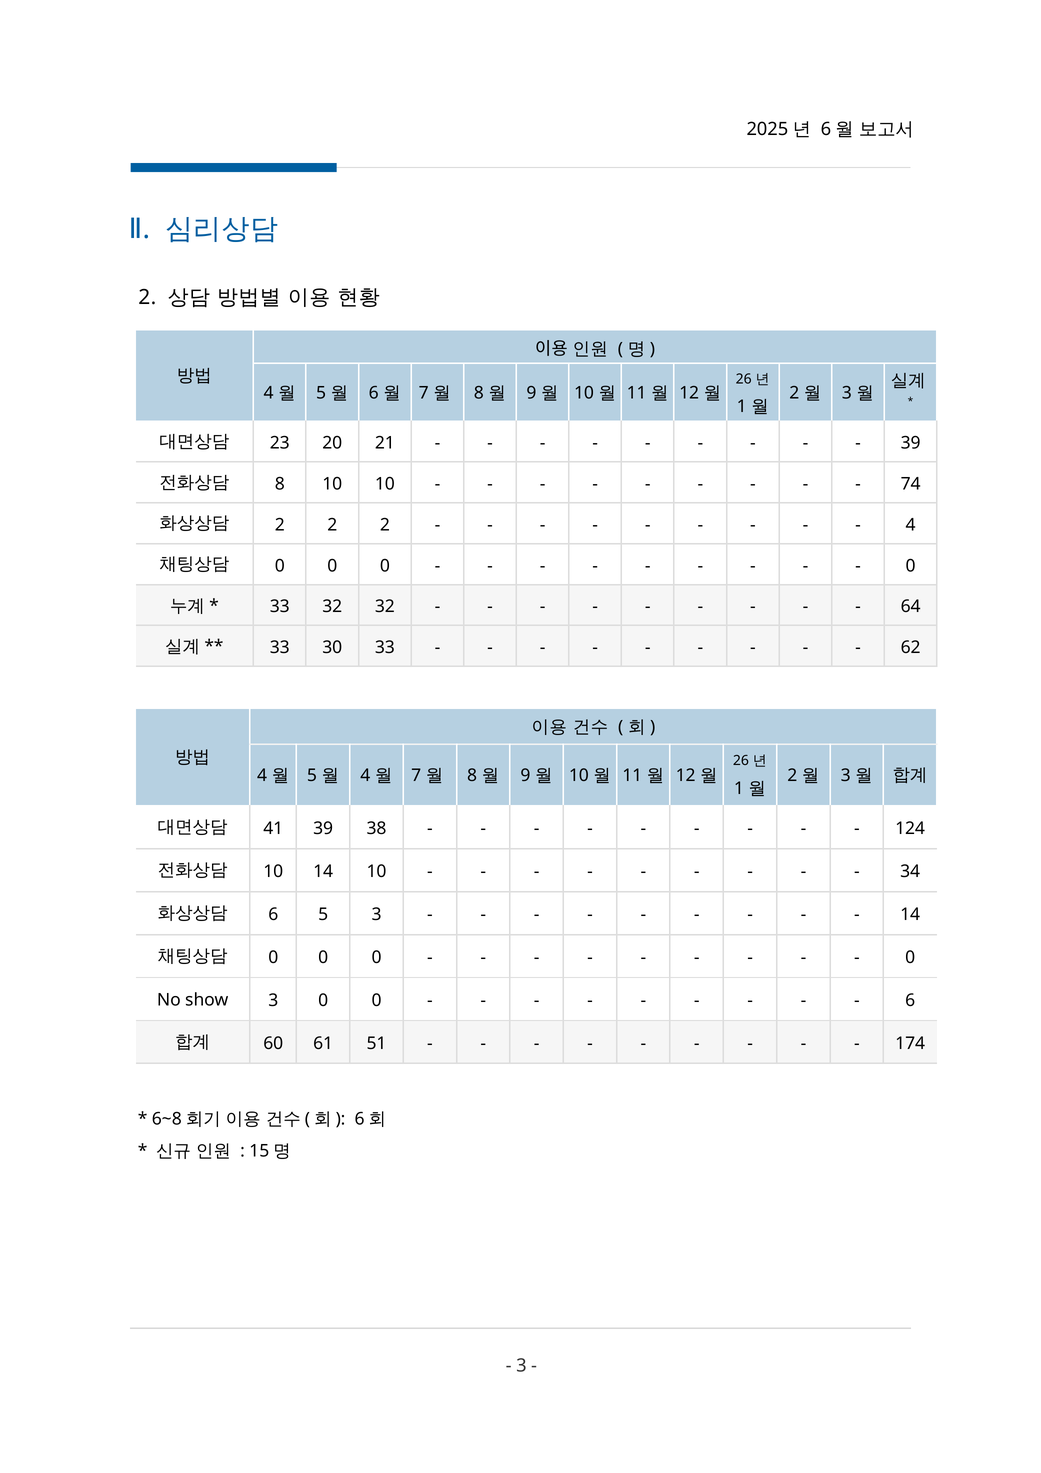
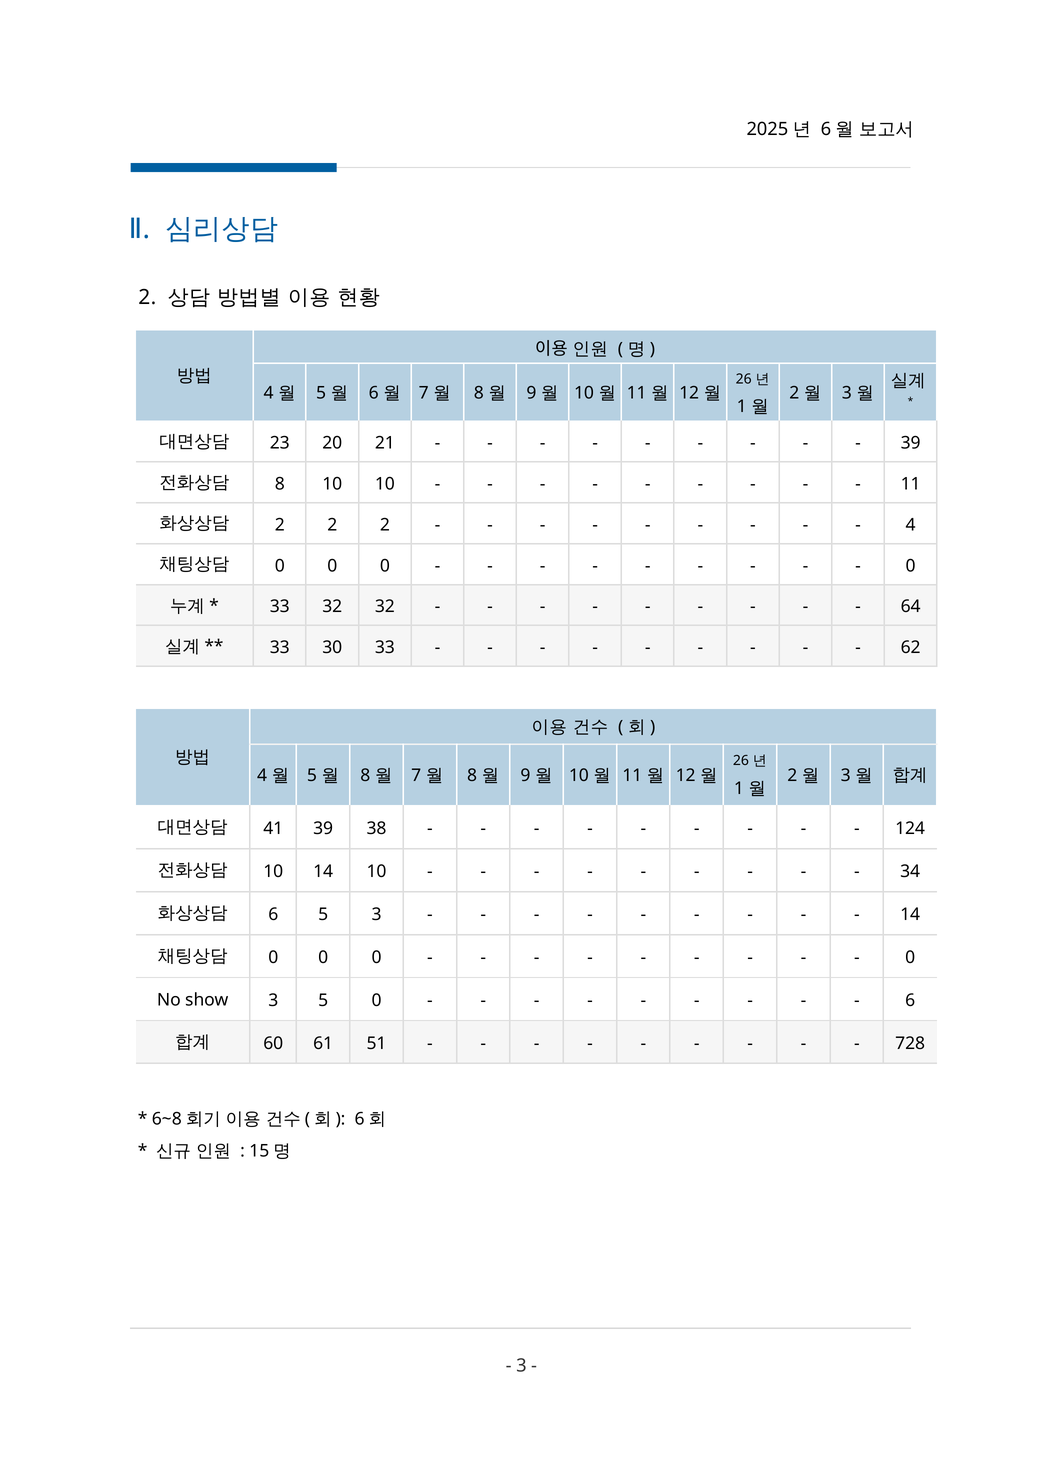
74 at (911, 484): 74 -> 11
4 at (365, 776): 4 -> 8
3 0: 0 -> 5
174: 174 -> 728
